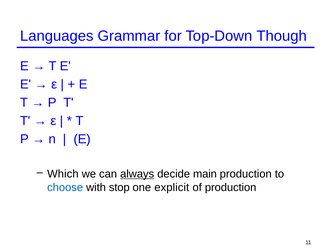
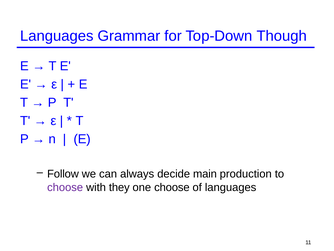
Which: Which -> Follow
always underline: present -> none
choose at (65, 187) colour: blue -> purple
stop: stop -> they
one explicit: explicit -> choose
of production: production -> languages
